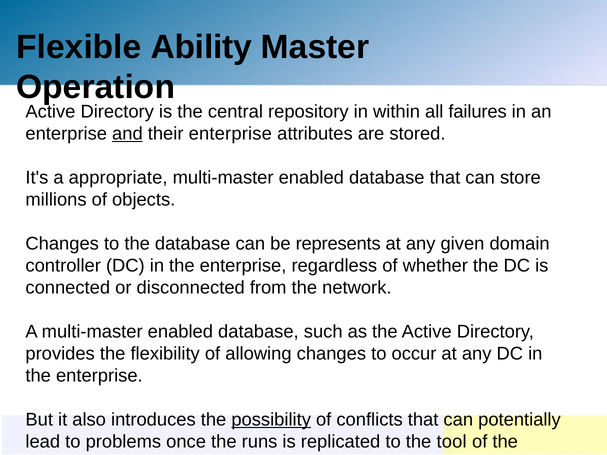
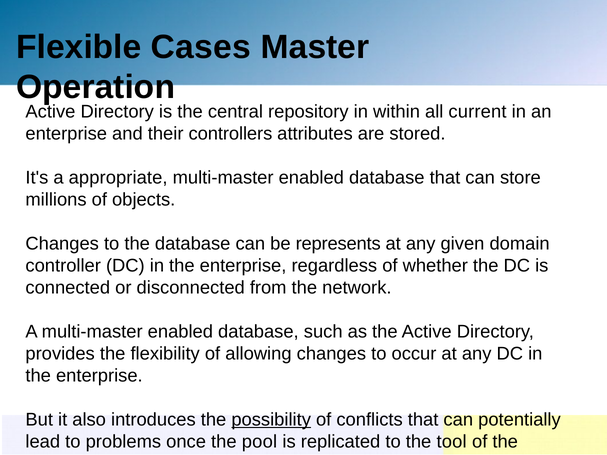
Ability: Ability -> Cases
failures: failures -> current
and underline: present -> none
their enterprise: enterprise -> controllers
runs: runs -> pool
